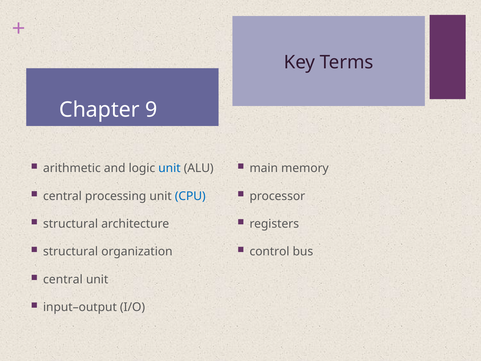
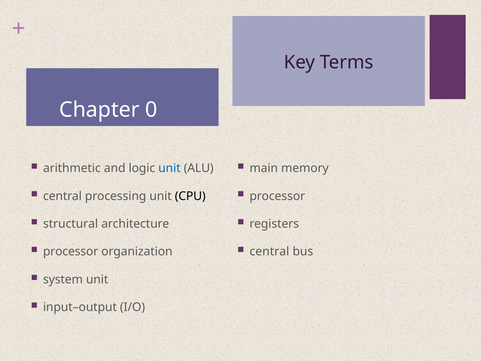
9: 9 -> 0
CPU colour: blue -> black
structural at (71, 252): structural -> processor
control at (270, 252): control -> central
central at (63, 279): central -> system
